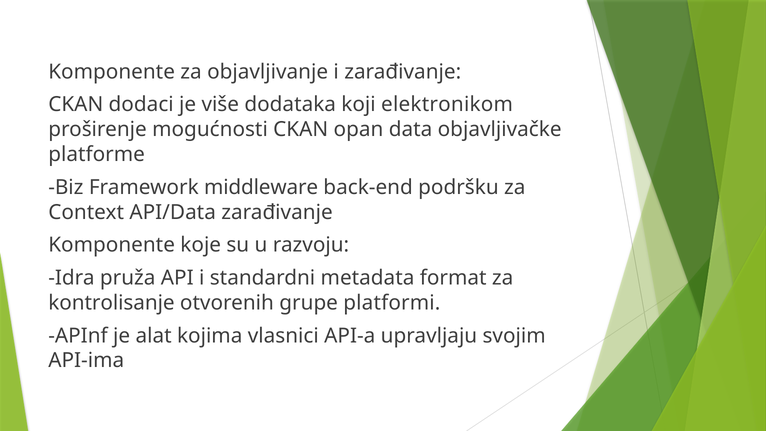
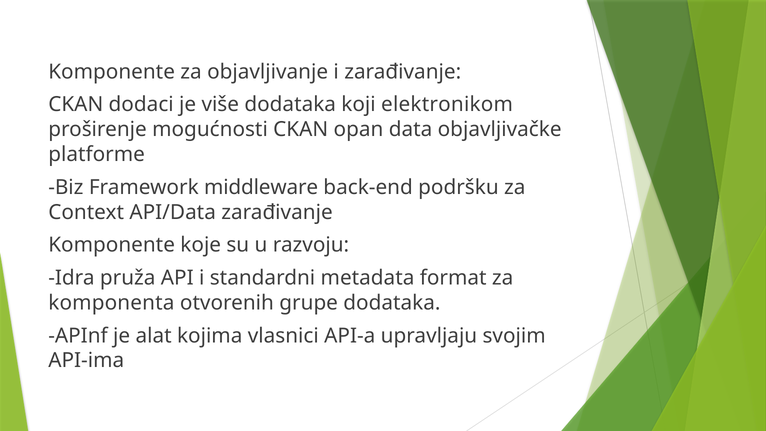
kontrolisanje: kontrolisanje -> komponenta
grupe platformi: platformi -> dodataka
